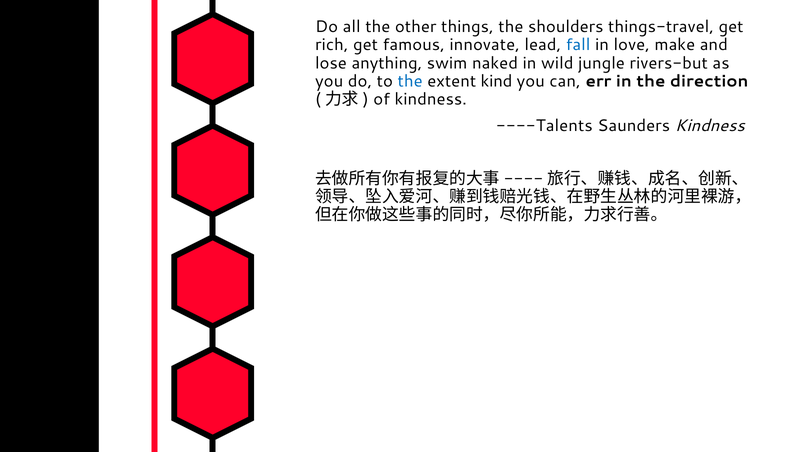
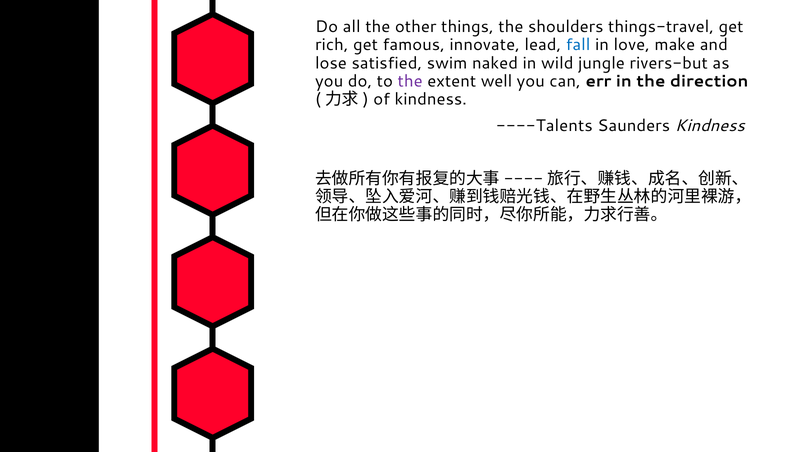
anything: anything -> satisfied
the at (410, 81) colour: blue -> purple
kind: kind -> well
